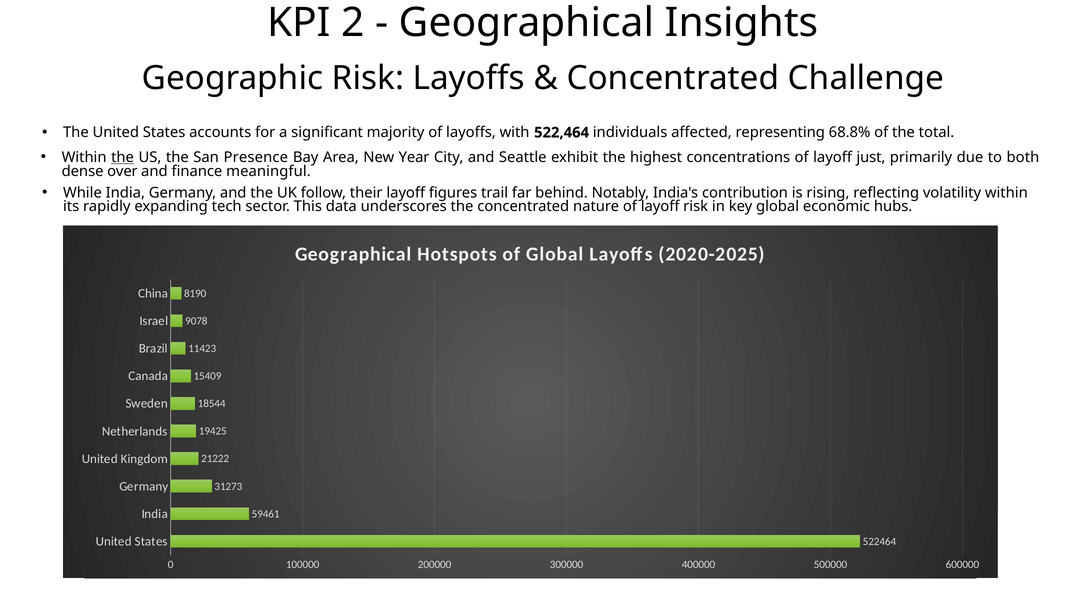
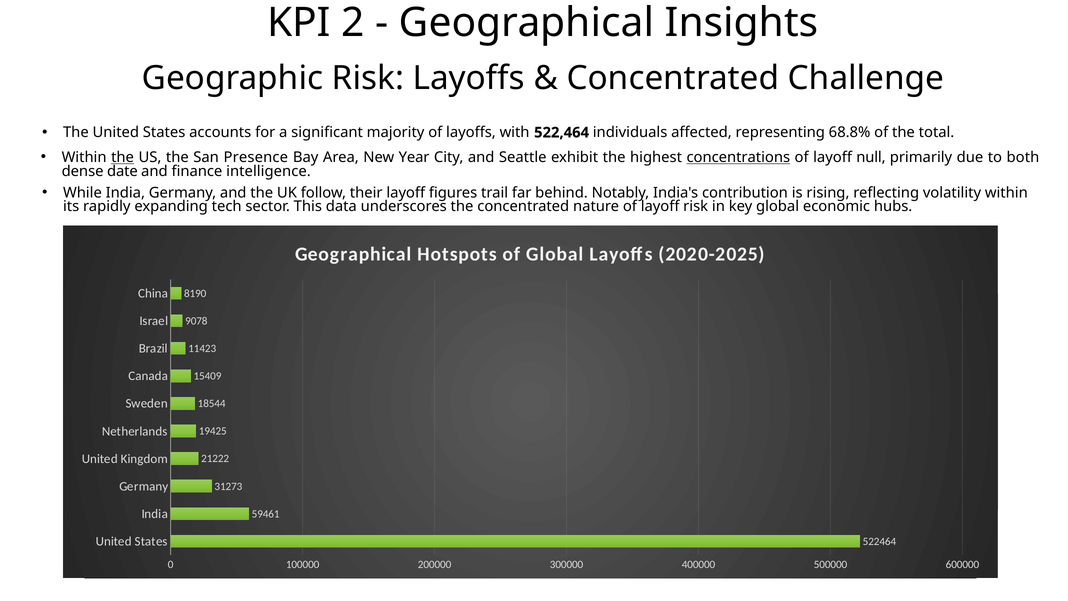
concentrations underline: none -> present
just: just -> null
over: over -> date
meaningful: meaningful -> intelligence
